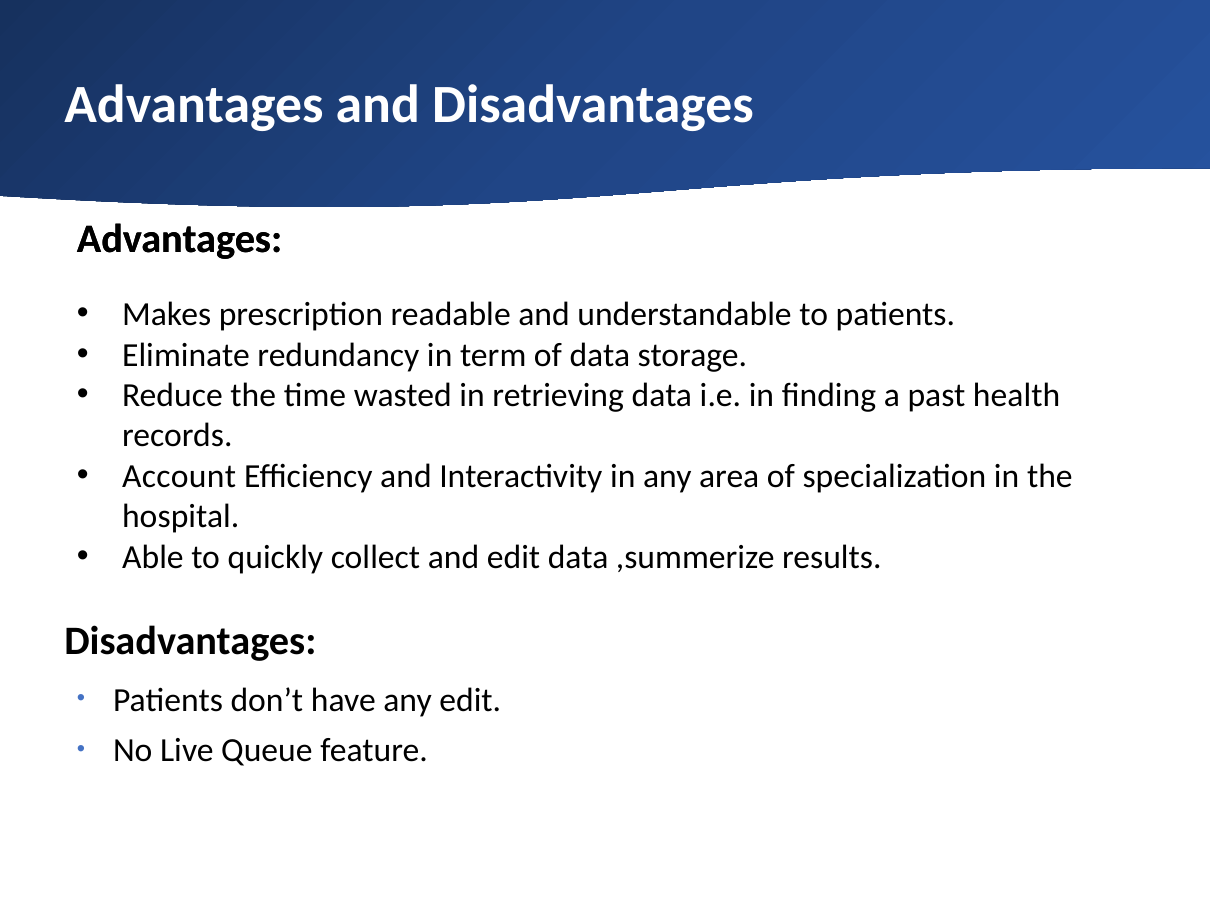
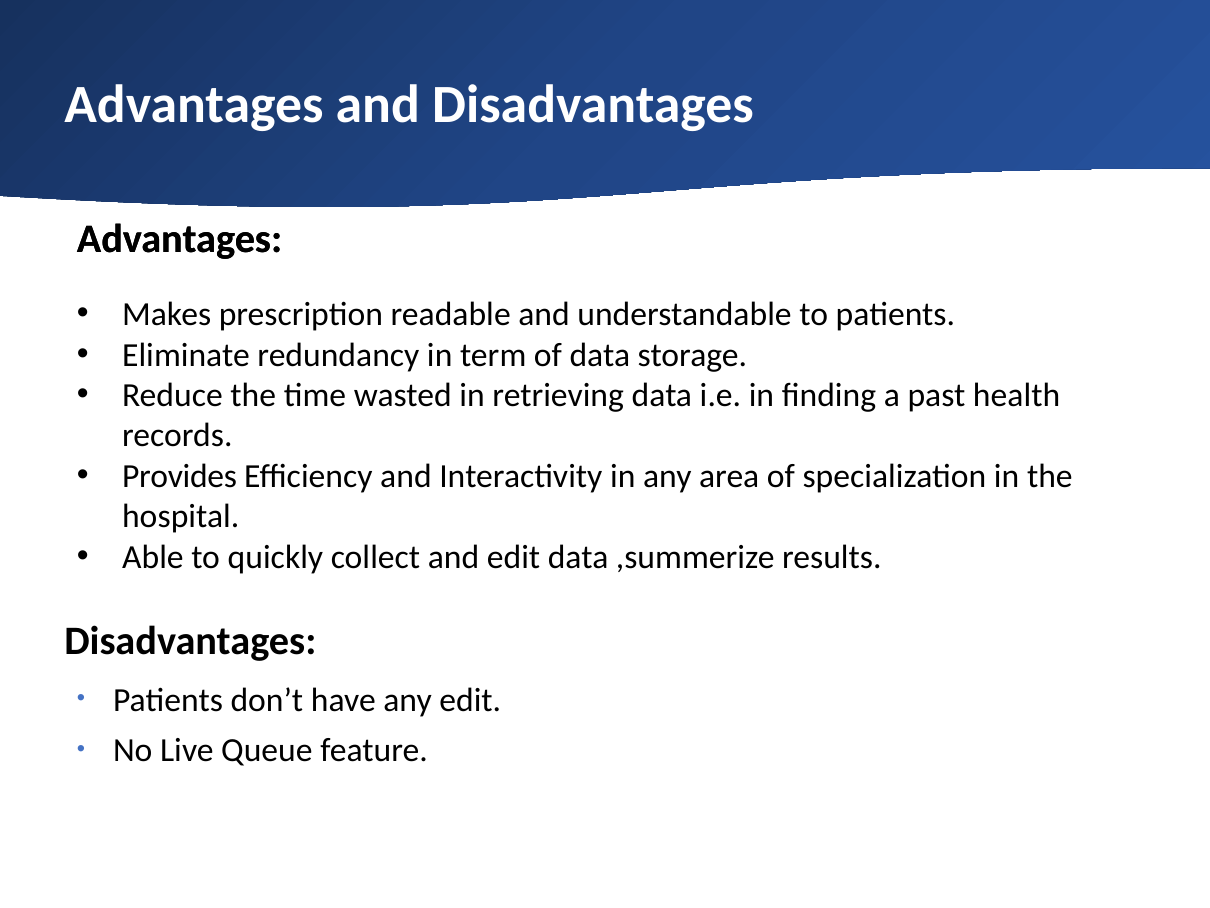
Account: Account -> Provides
